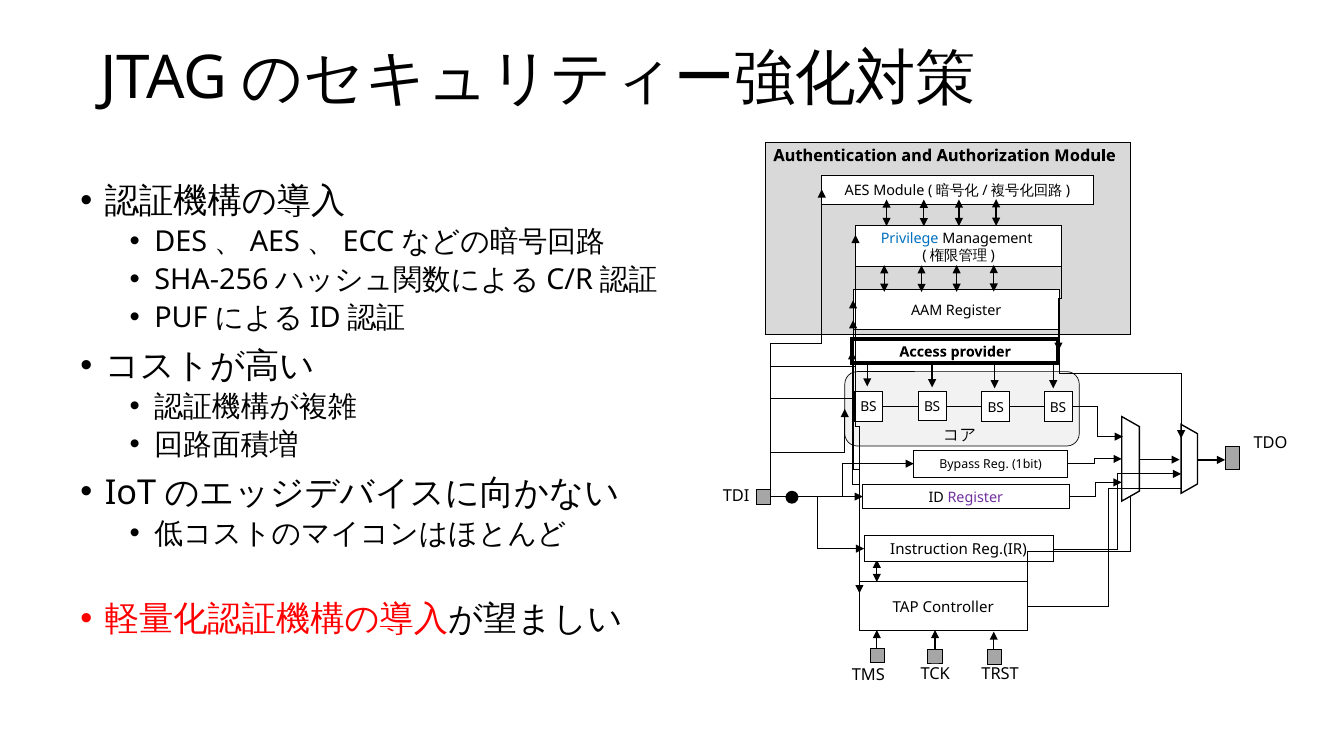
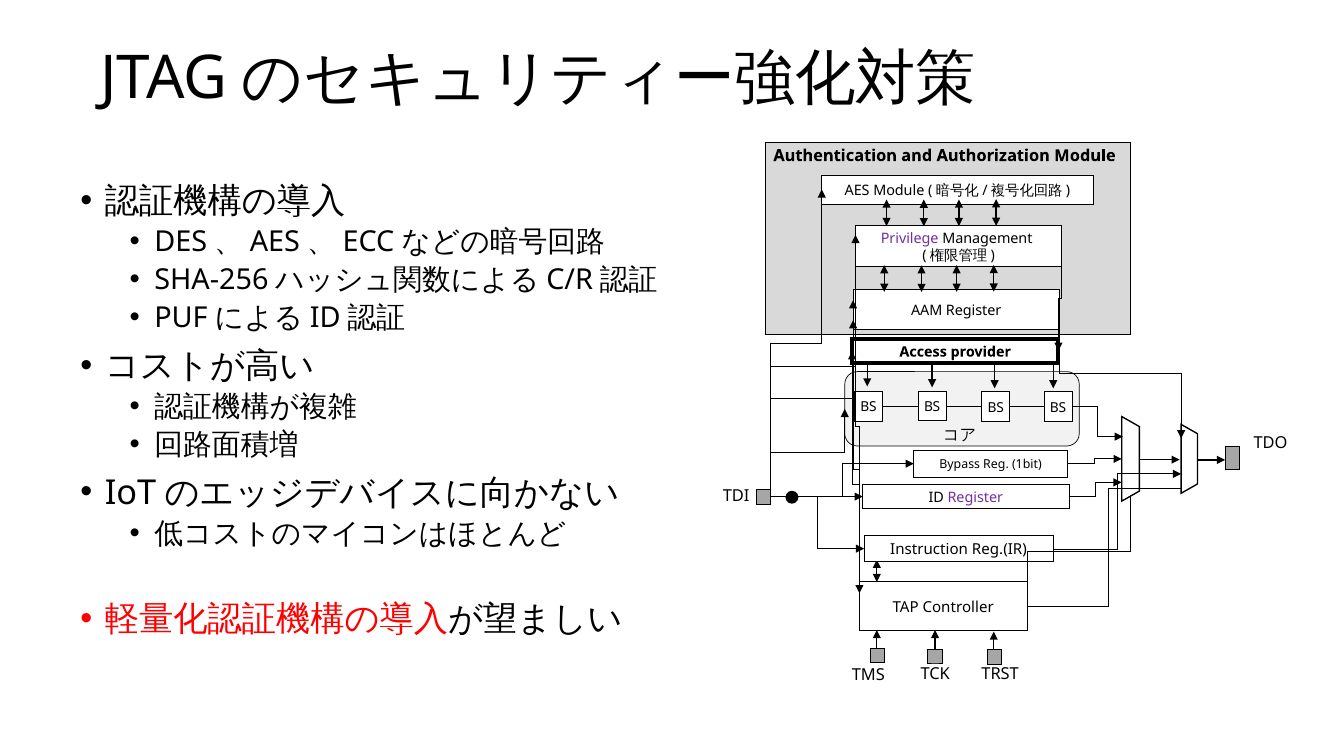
Privilege colour: blue -> purple
